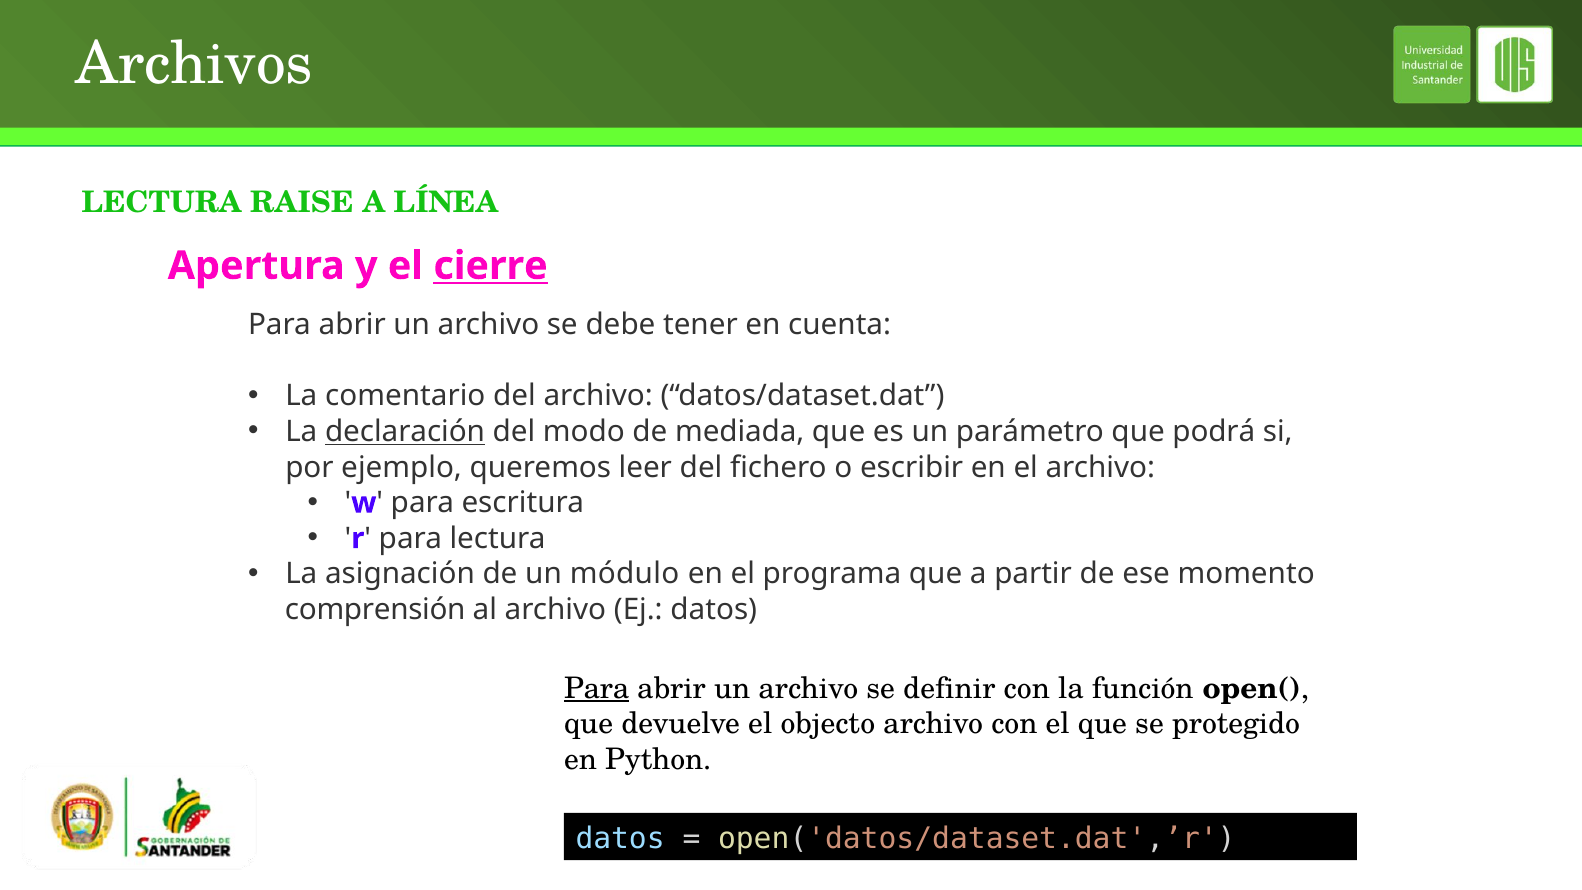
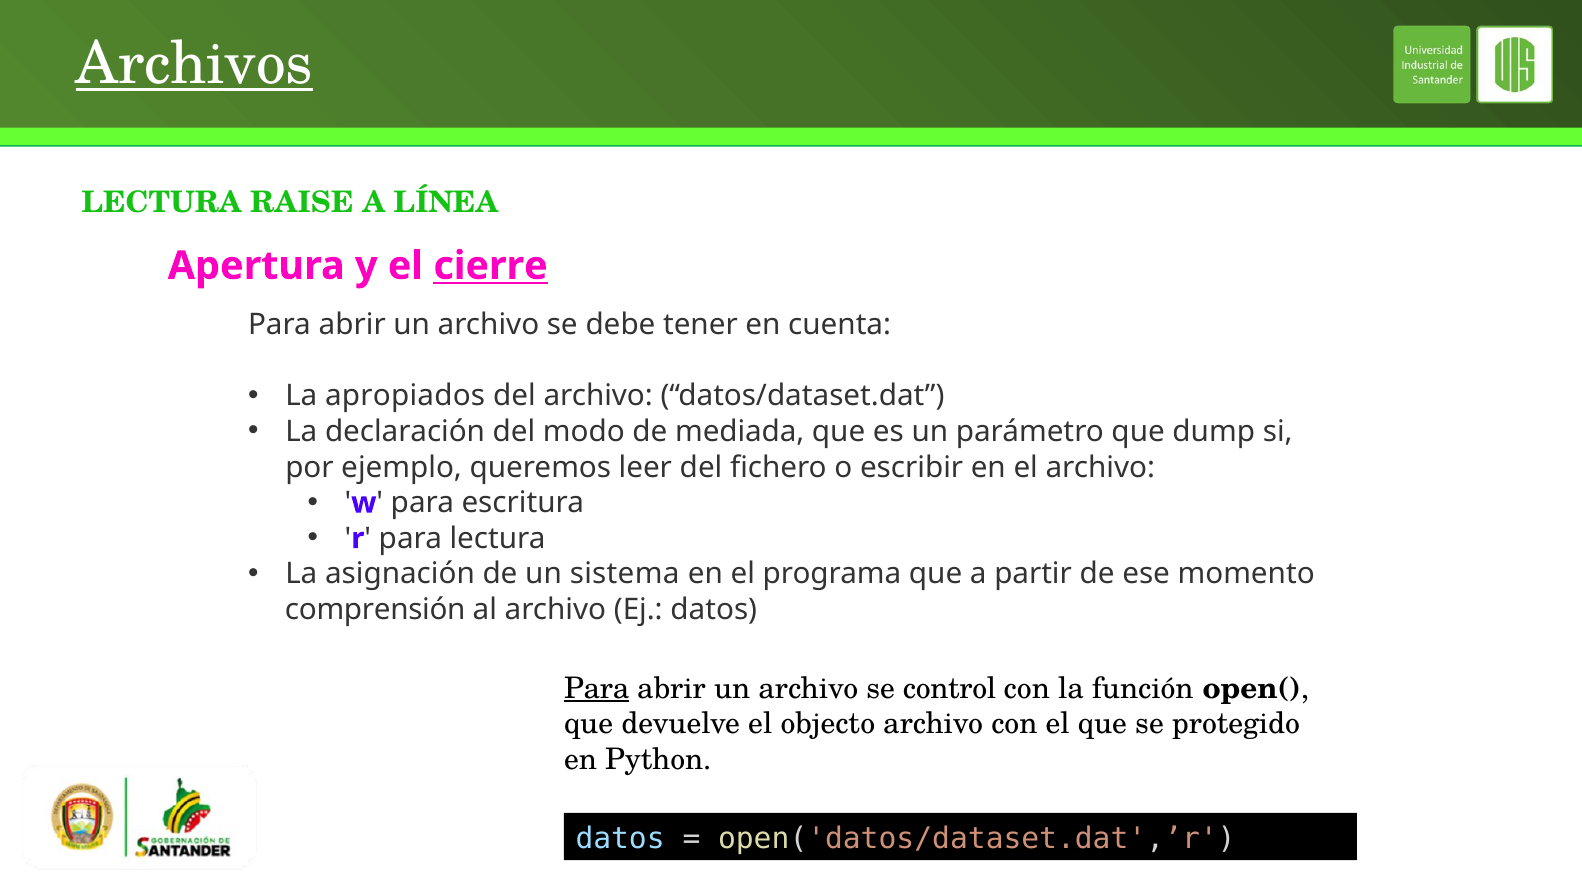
Archivos underline: none -> present
comentario: comentario -> apropiados
declaración underline: present -> none
podrá: podrá -> dump
módulo: módulo -> sistema
definir: definir -> control
